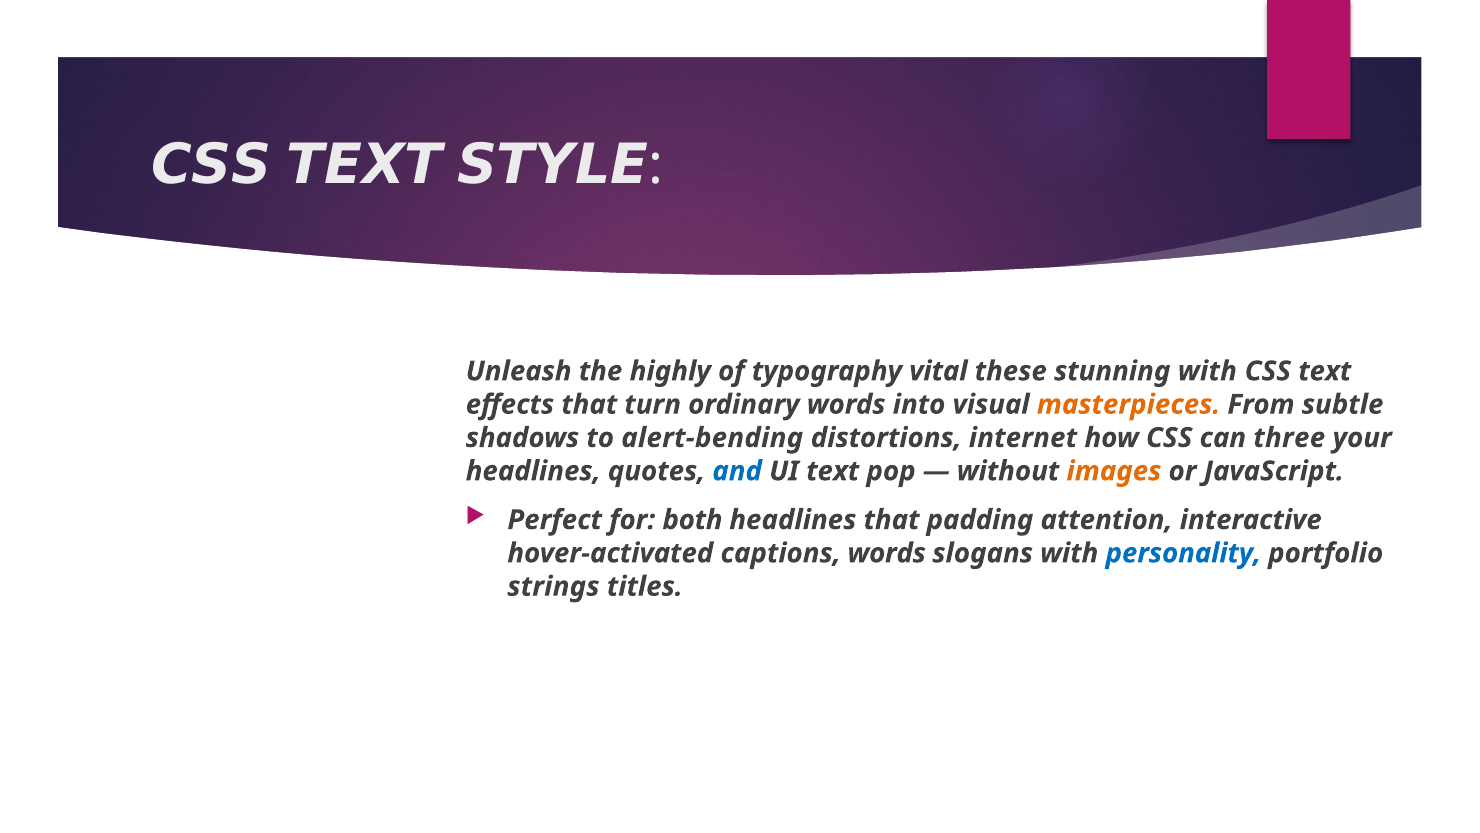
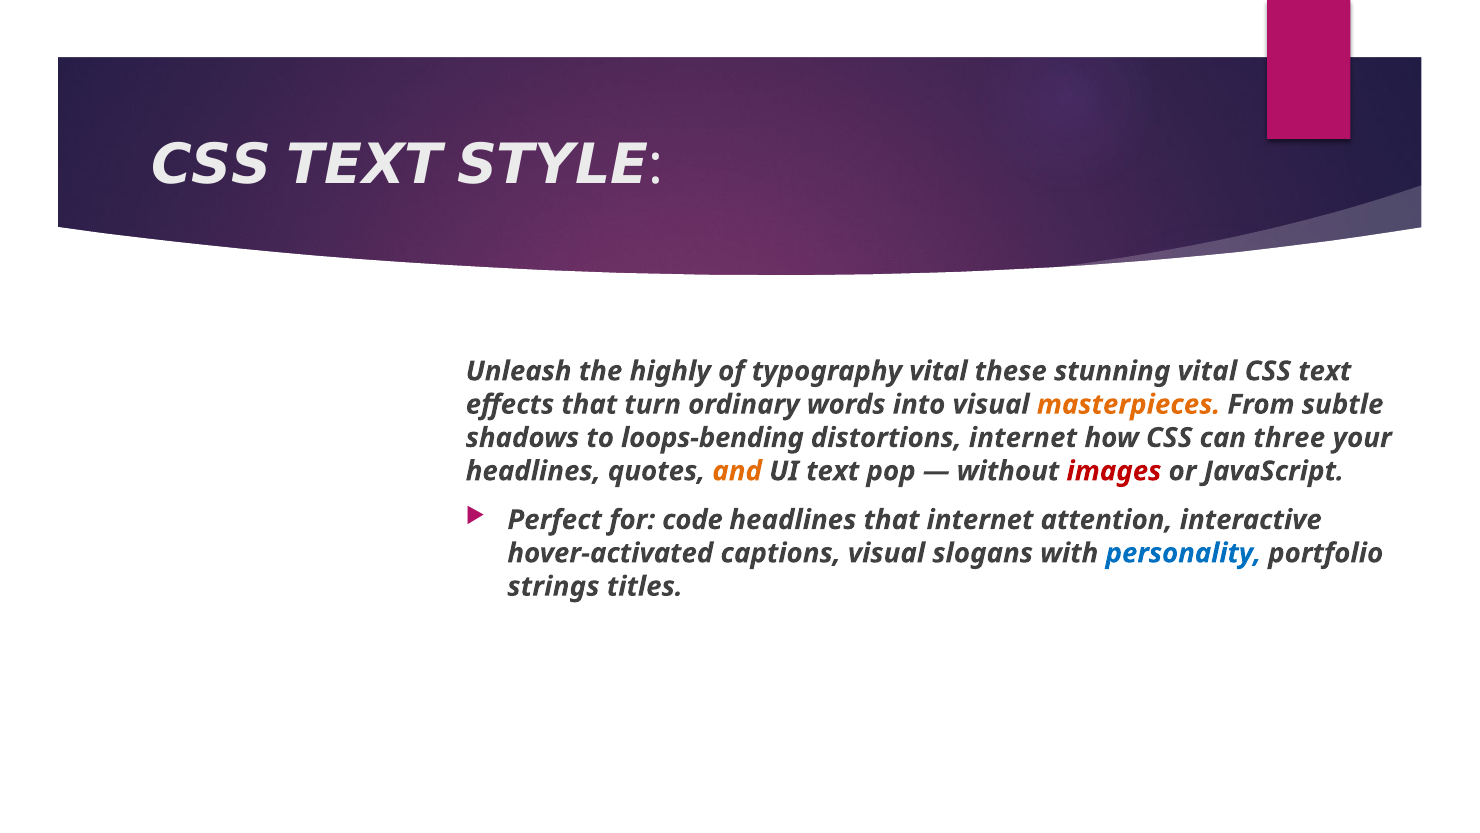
stunning with: with -> vital
alert-bending: alert-bending -> loops-bending
and colour: blue -> orange
images colour: orange -> red
both: both -> code
that padding: padding -> internet
captions words: words -> visual
